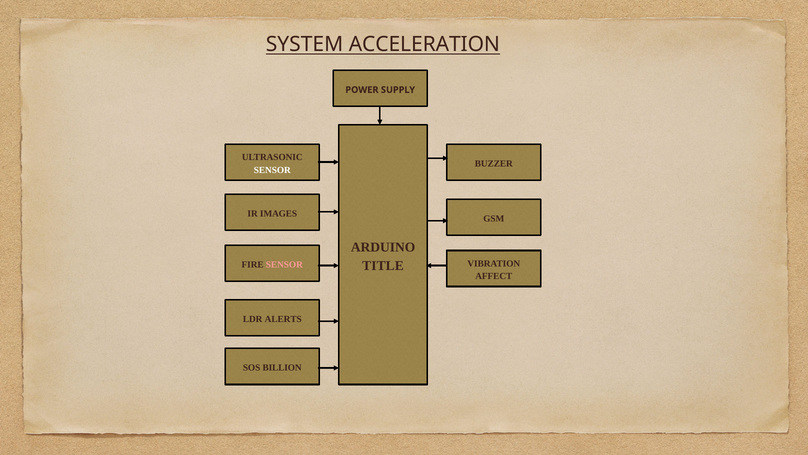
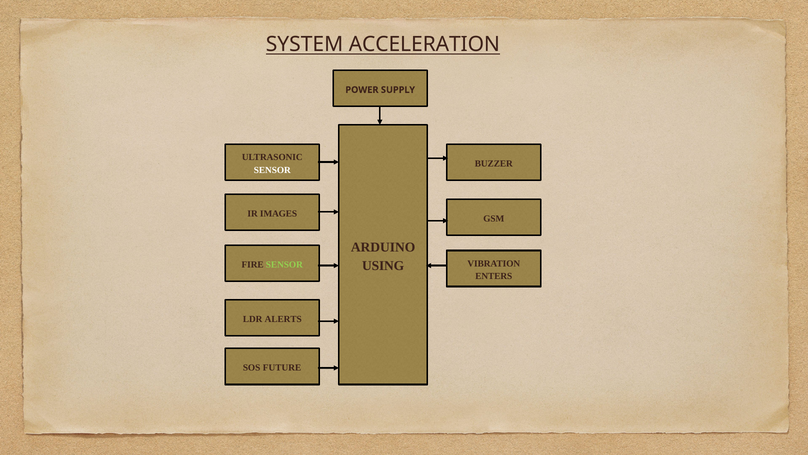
TITLE: TITLE -> USING
SENSOR at (284, 265) colour: pink -> light green
AFFECT: AFFECT -> ENTERS
BILLION: BILLION -> FUTURE
